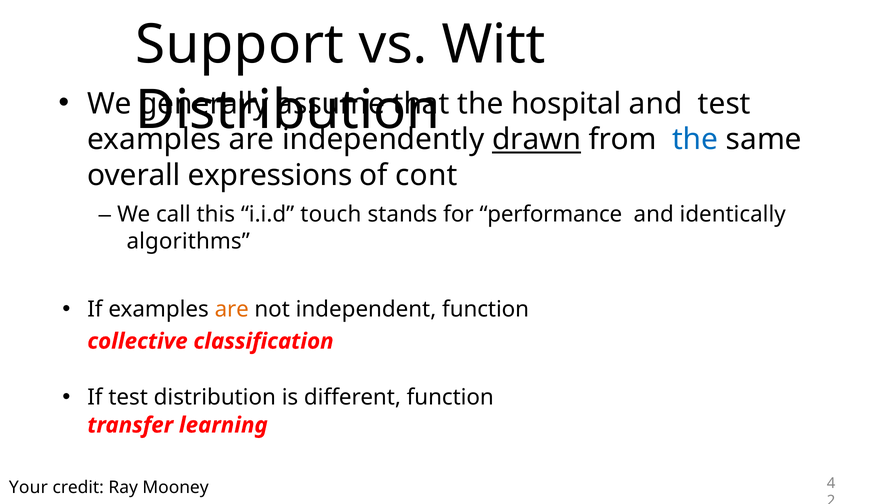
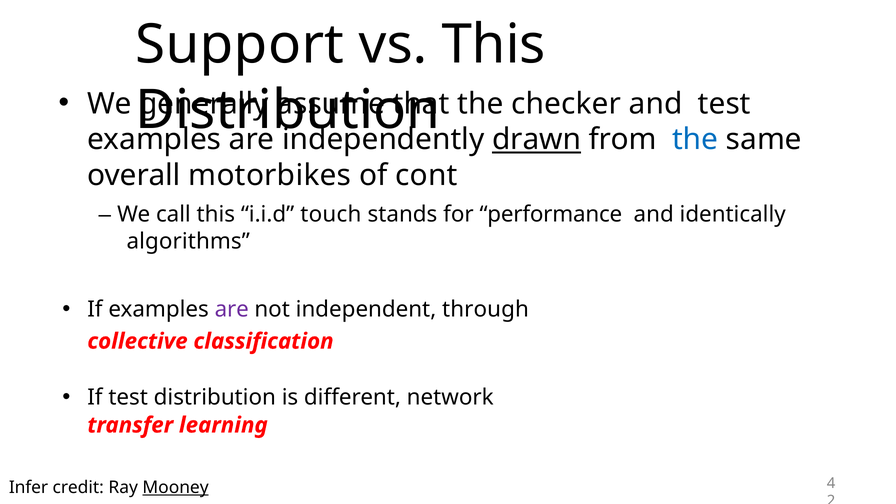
vs Witt: Witt -> This
hospital: hospital -> checker
expressions: expressions -> motorbikes
are at (232, 309) colour: orange -> purple
independent function: function -> through
different function: function -> network
Your: Your -> Infer
Mooney underline: none -> present
